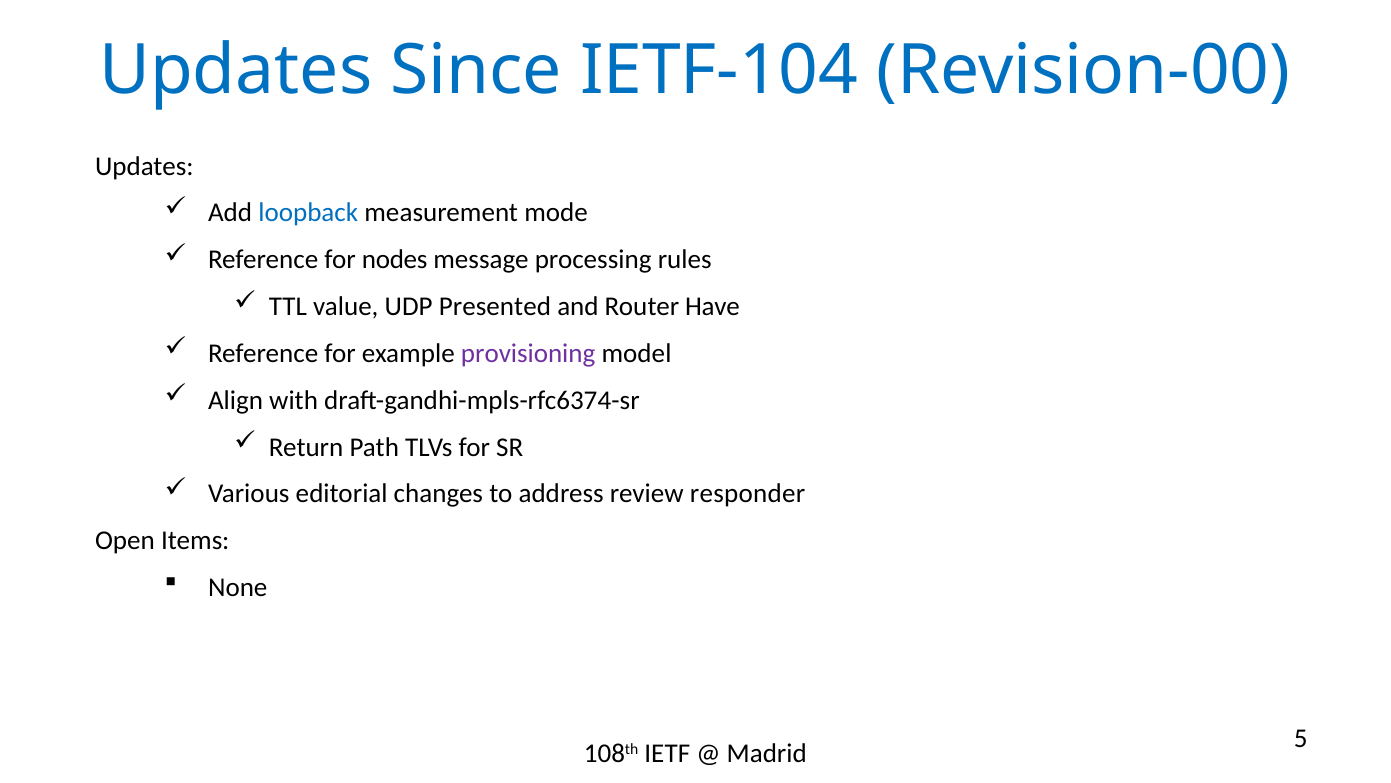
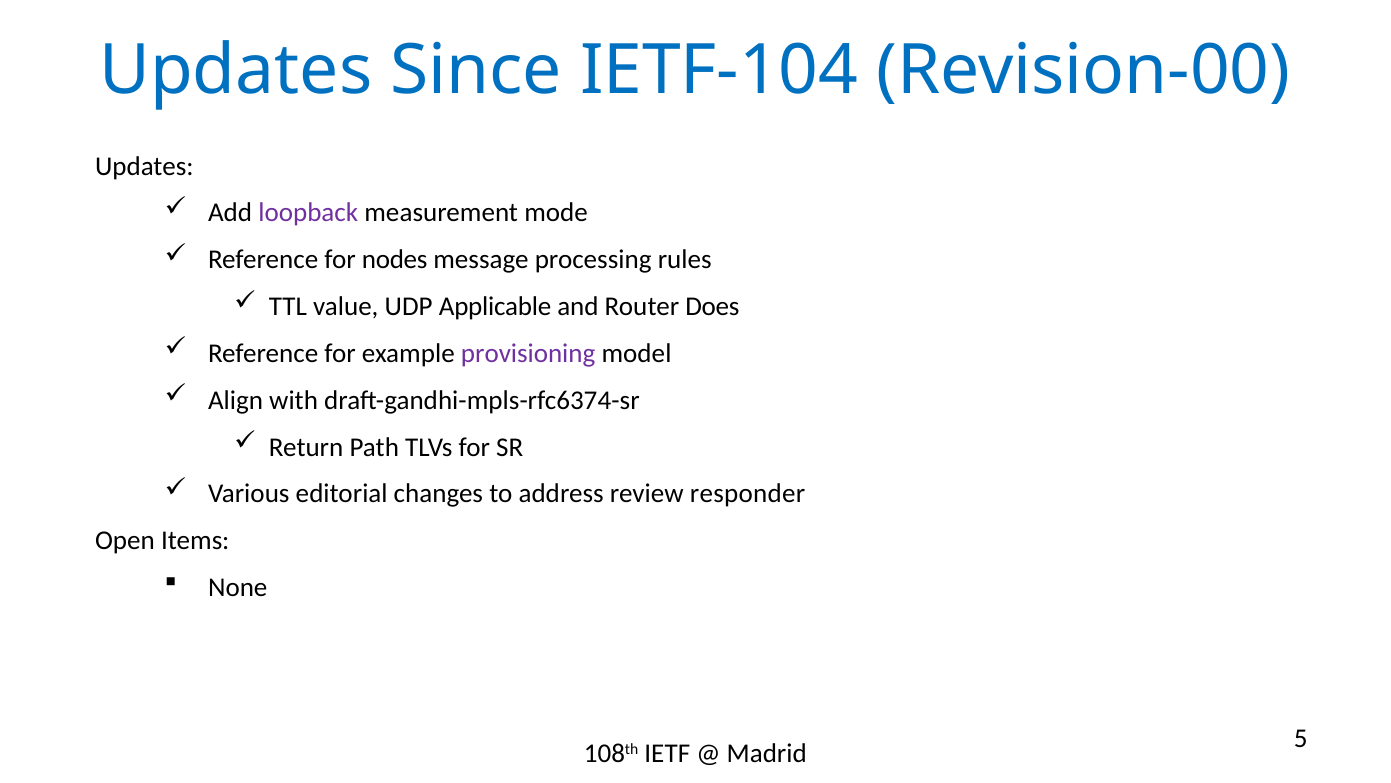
loopback colour: blue -> purple
Presented: Presented -> Applicable
Have: Have -> Does
